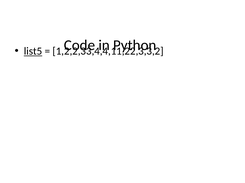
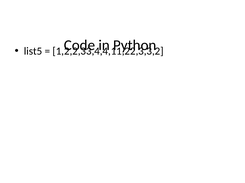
list5 underline: present -> none
